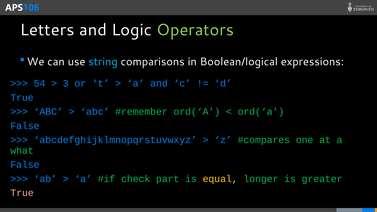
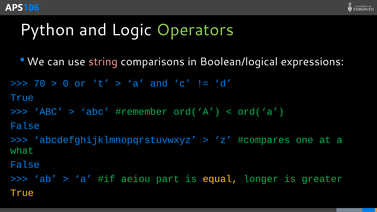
Letters: Letters -> Python
string colour: light blue -> pink
54: 54 -> 70
3: 3 -> 0
check: check -> aeiou
True at (22, 193) colour: pink -> yellow
